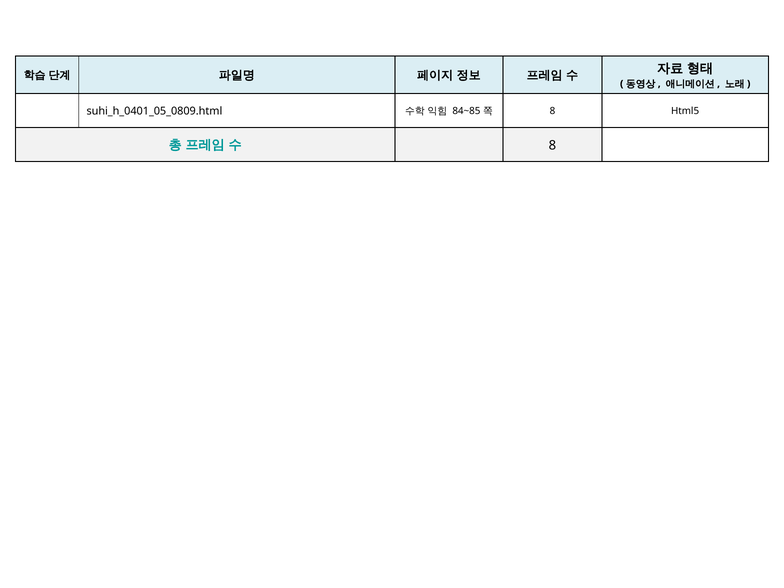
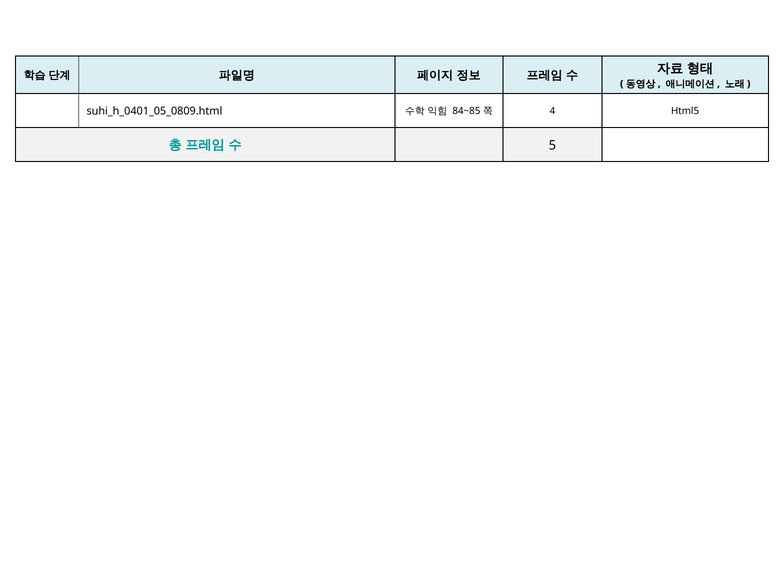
8 at (552, 111): 8 -> 4
8 at (552, 145): 8 -> 5
